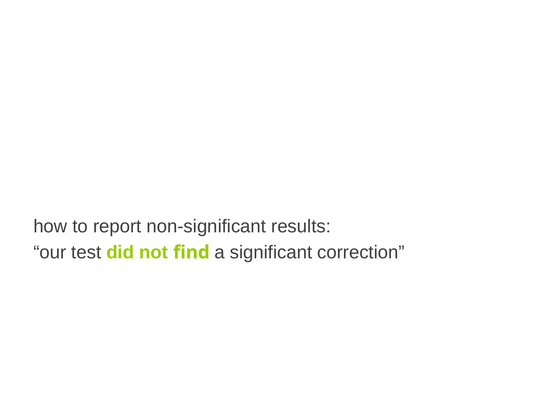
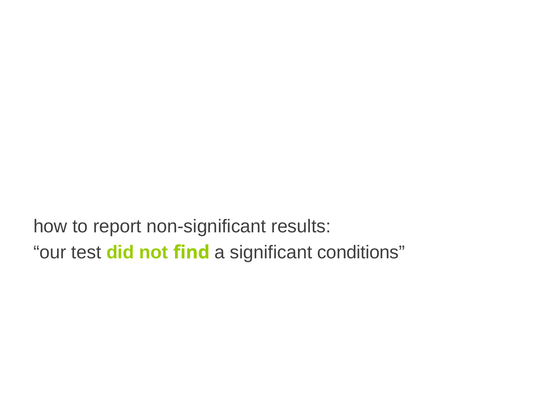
correction: correction -> conditions
